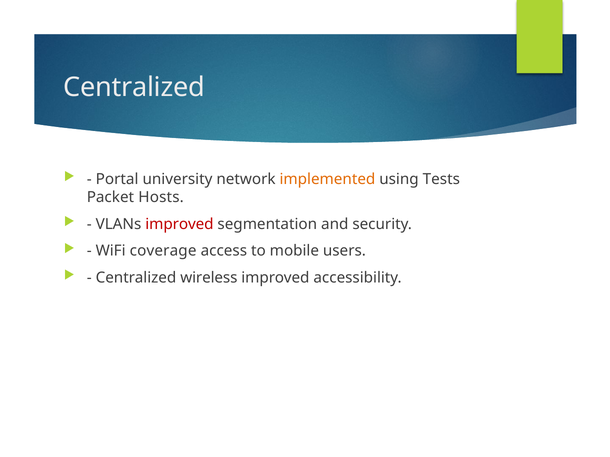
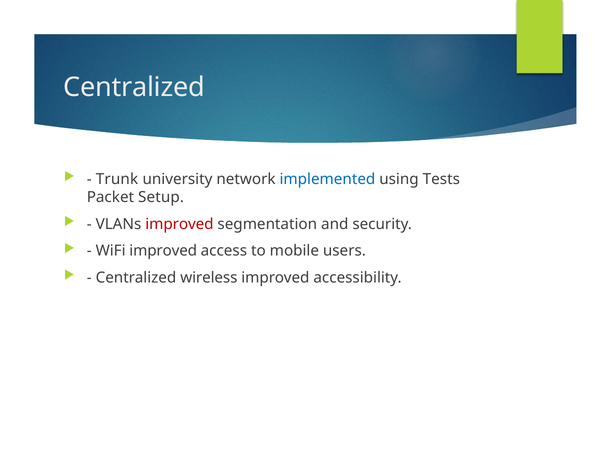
Portal: Portal -> Trunk
implemented colour: orange -> blue
Hosts: Hosts -> Setup
WiFi coverage: coverage -> improved
